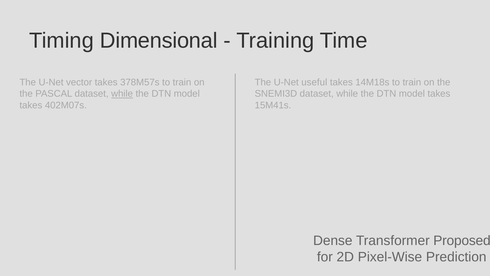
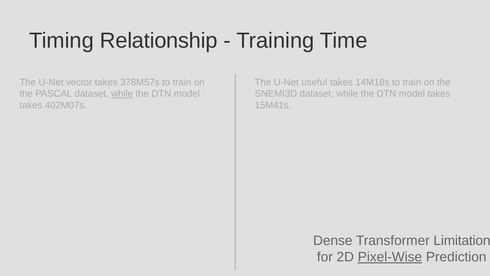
Dimensional: Dimensional -> Relationship
Proposed: Proposed -> Limitation
Pixel-Wise underline: none -> present
